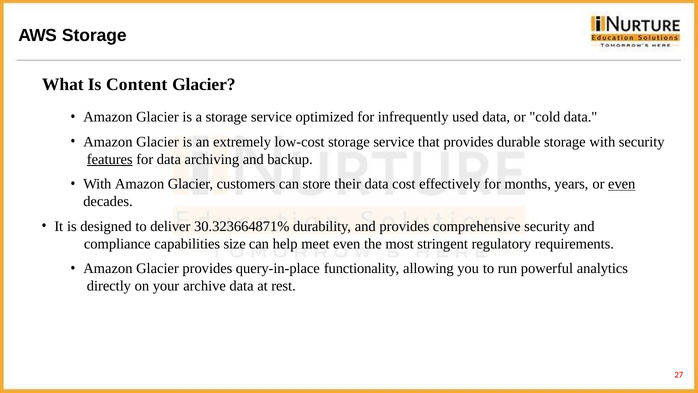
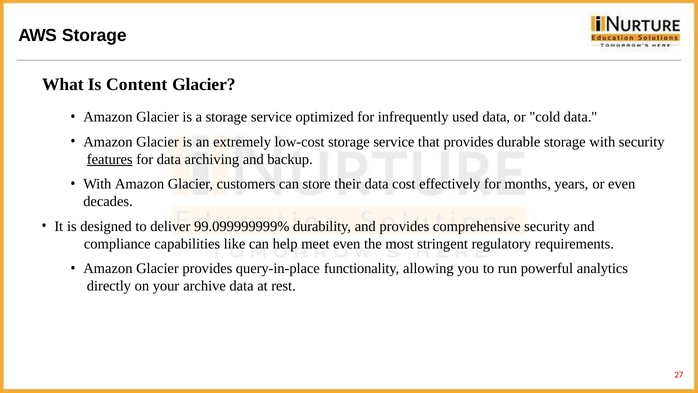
even at (622, 184) underline: present -> none
30.323664871%: 30.323664871% -> 99.099999999%
size: size -> like
